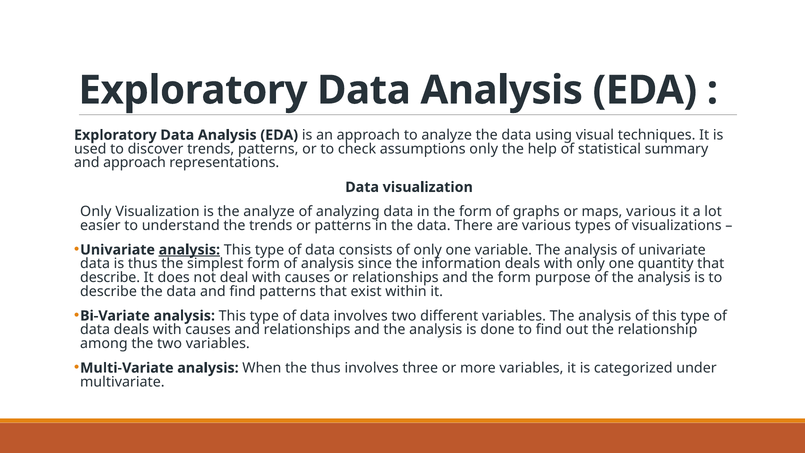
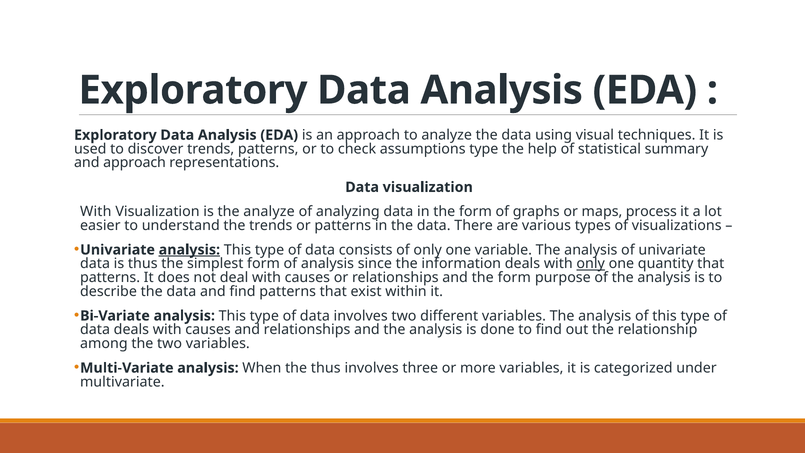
assumptions only: only -> type
Only at (96, 211): Only -> With
maps various: various -> process
only at (591, 264) underline: none -> present
describe at (110, 277): describe -> patterns
